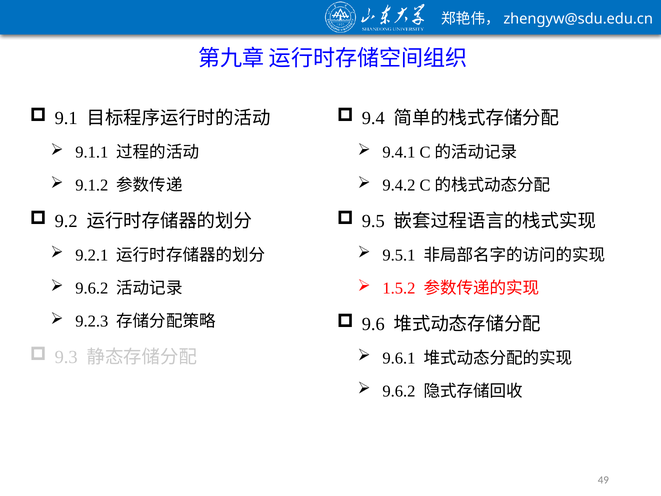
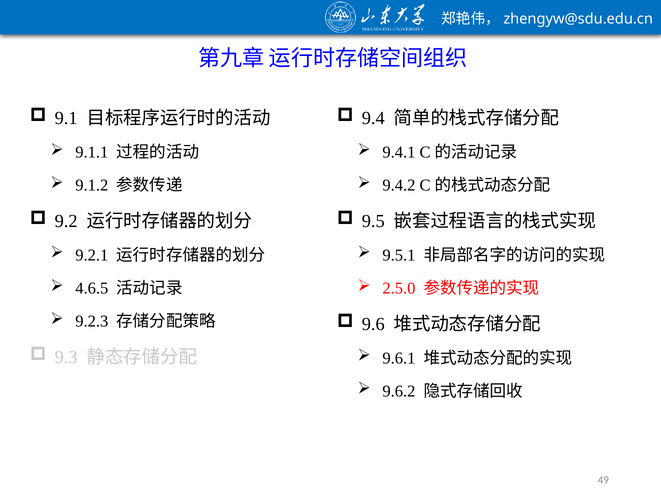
9.6.2 at (92, 288): 9.6.2 -> 4.6.5
1.5.2: 1.5.2 -> 2.5.0
